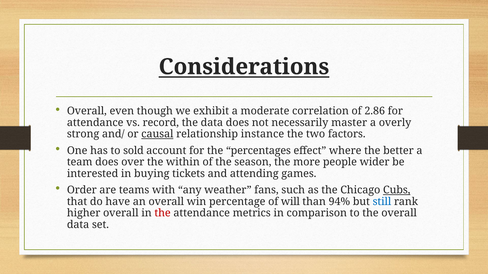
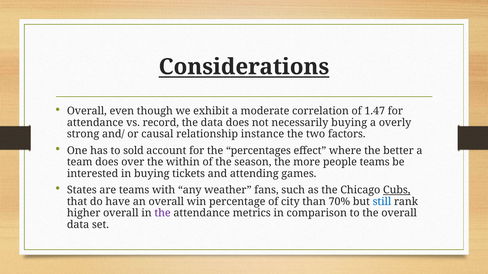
2.86: 2.86 -> 1.47
necessarily master: master -> buying
causal underline: present -> none
people wider: wider -> teams
Order: Order -> States
will: will -> city
94%: 94% -> 70%
the at (163, 213) colour: red -> purple
